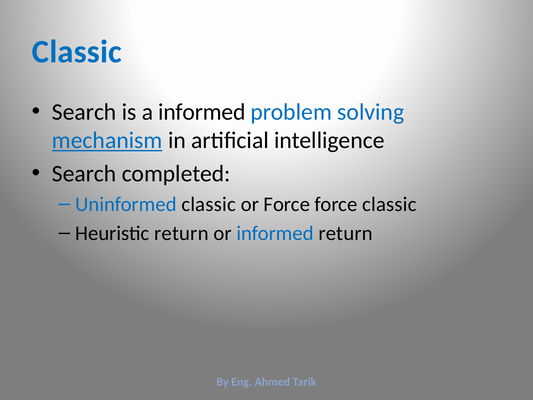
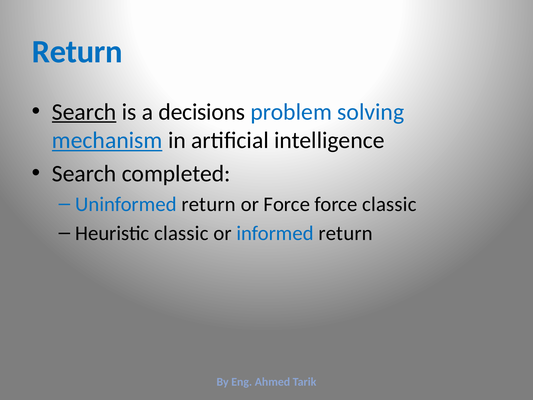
Classic at (77, 52): Classic -> Return
Search at (84, 112) underline: none -> present
a informed: informed -> decisions
Uninformed classic: classic -> return
Heuristic return: return -> classic
